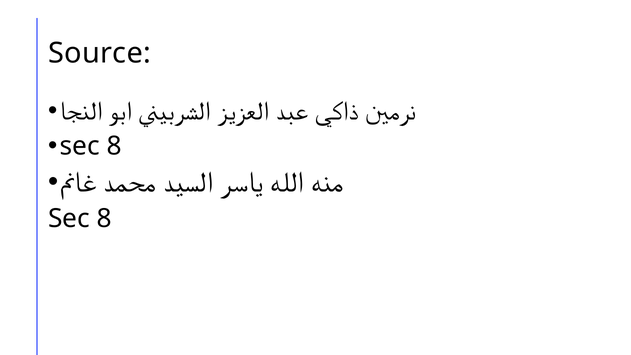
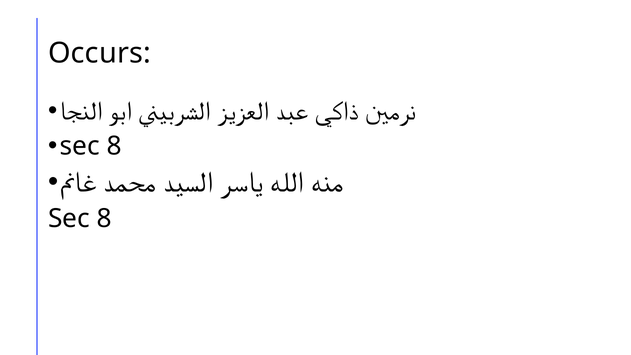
Source: Source -> Occurs
